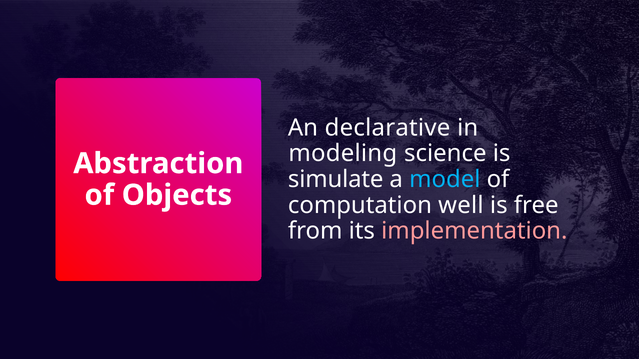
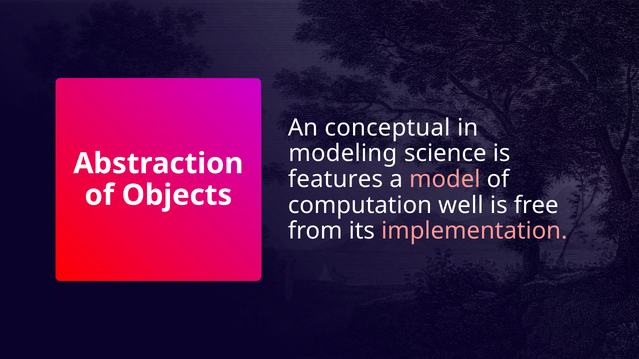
declarative: declarative -> conceptual
simulate: simulate -> features
model colour: light blue -> pink
